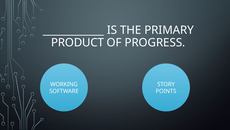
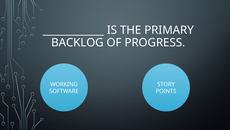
PRODUCT: PRODUCT -> BACKLOG
